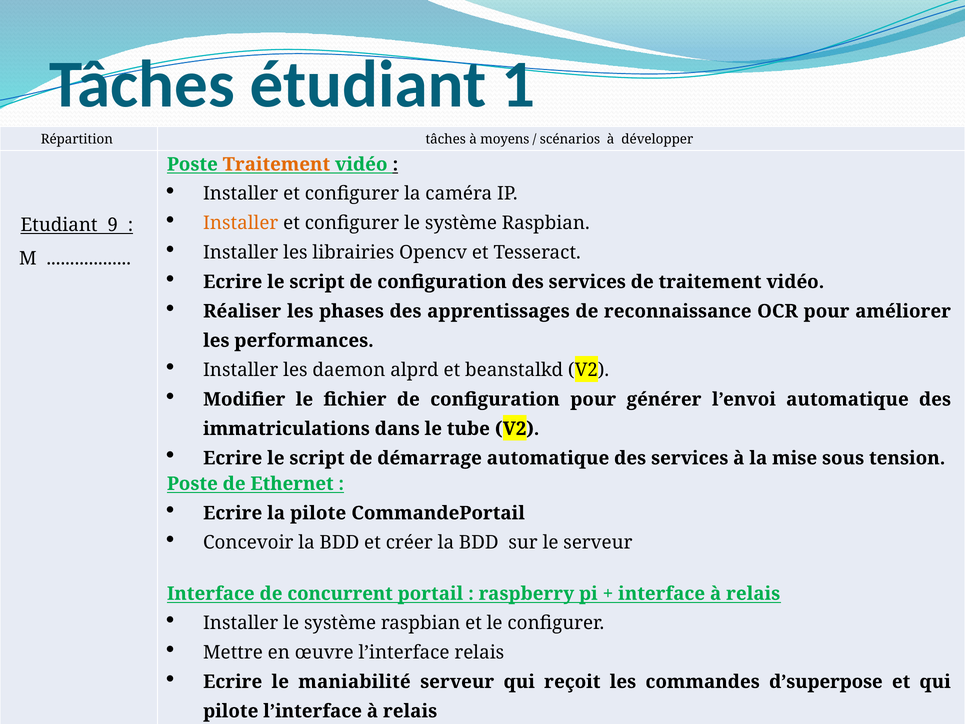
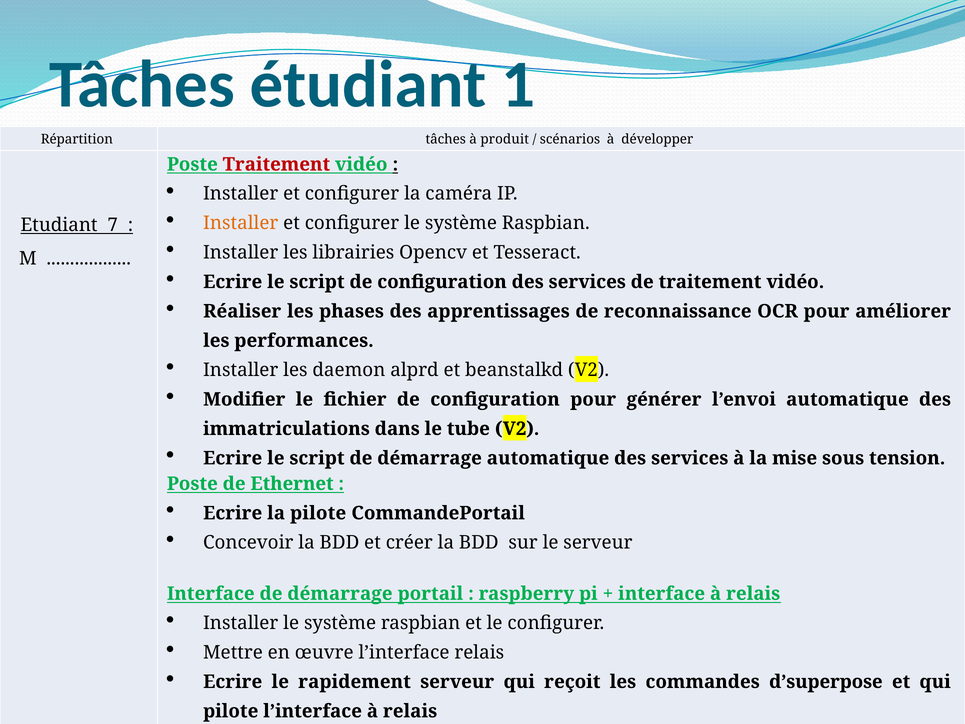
moyens: moyens -> produit
Traitement at (276, 164) colour: orange -> red
9: 9 -> 7
Interface de concurrent: concurrent -> démarrage
maniabilité: maniabilité -> rapidement
